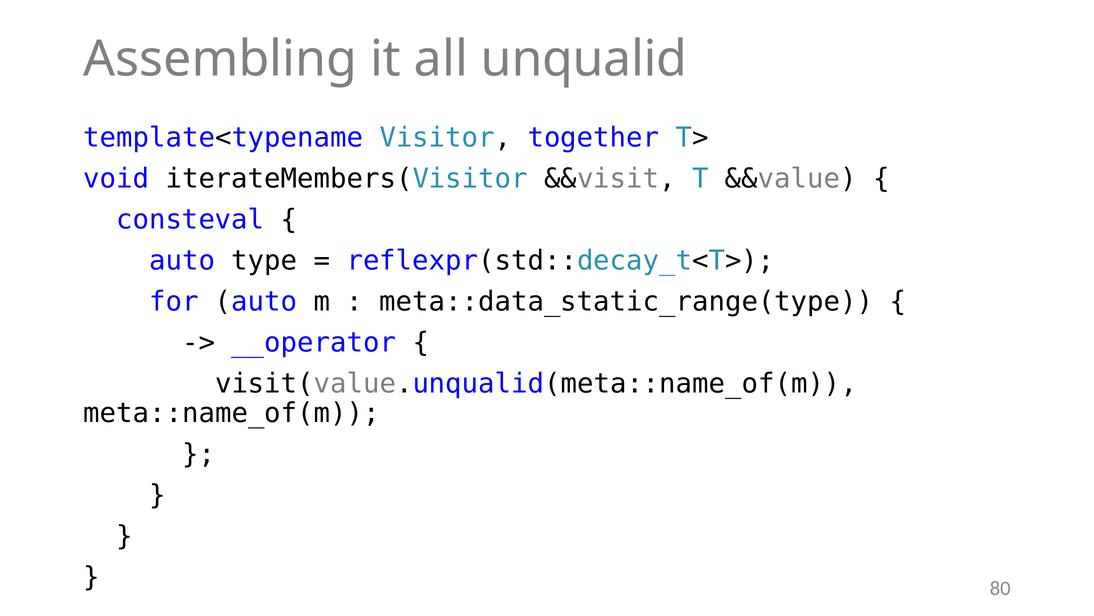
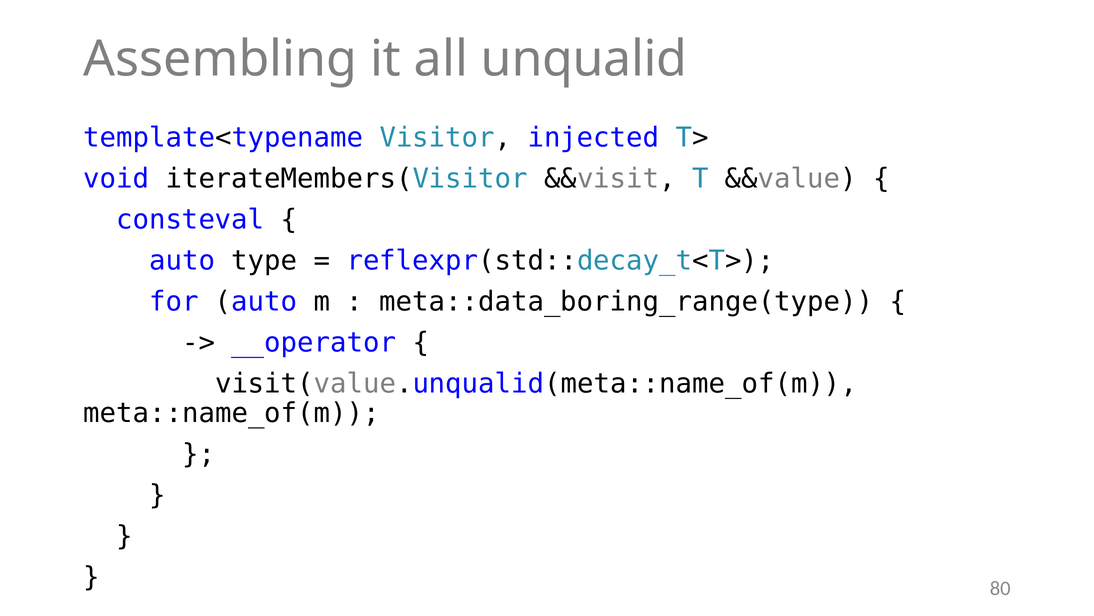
together: together -> injected
meta::data_static_range(type: meta::data_static_range(type -> meta::data_boring_range(type
